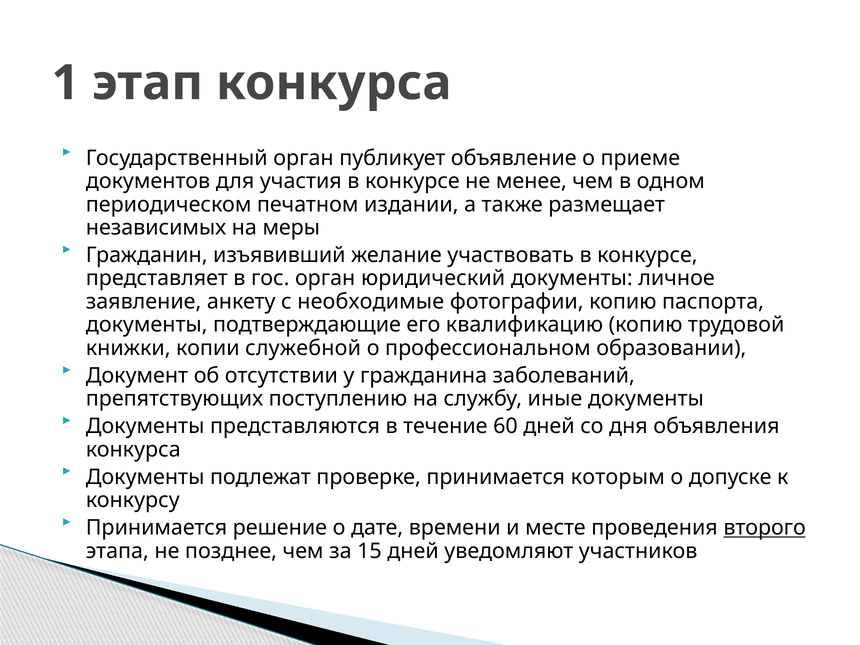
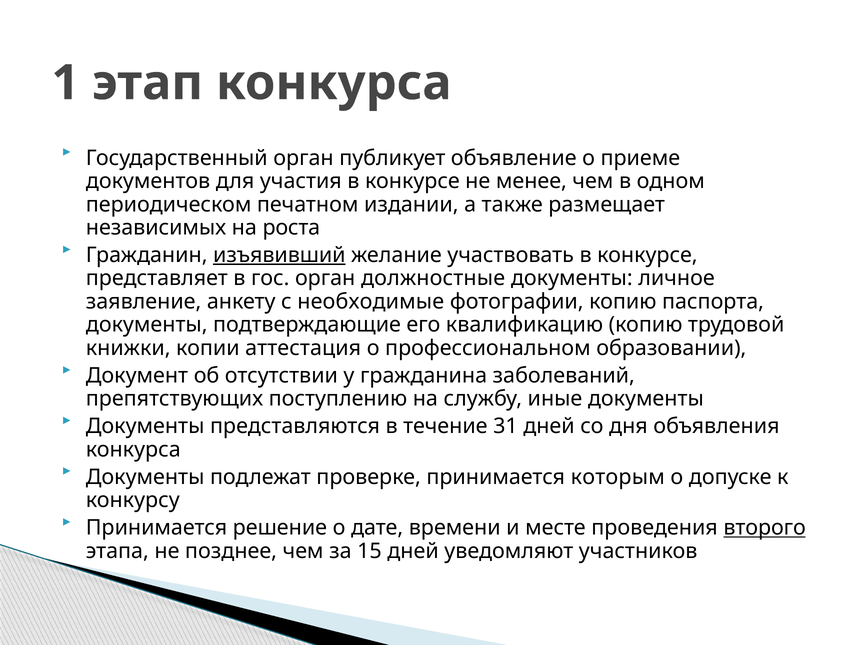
меры: меры -> роста
изъявивший underline: none -> present
юридический: юридический -> должностные
служебной: служебной -> аттестация
60: 60 -> 31
